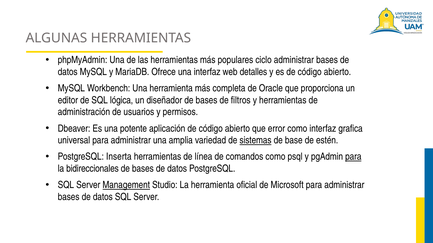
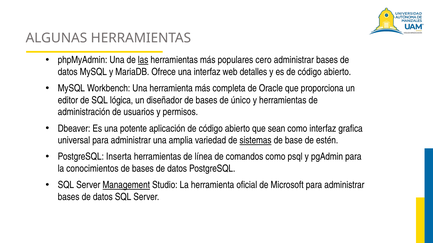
las underline: none -> present
ciclo: ciclo -> cero
filtros: filtros -> único
error: error -> sean
para at (353, 157) underline: present -> none
bidireccionales: bidireccionales -> conocimientos
